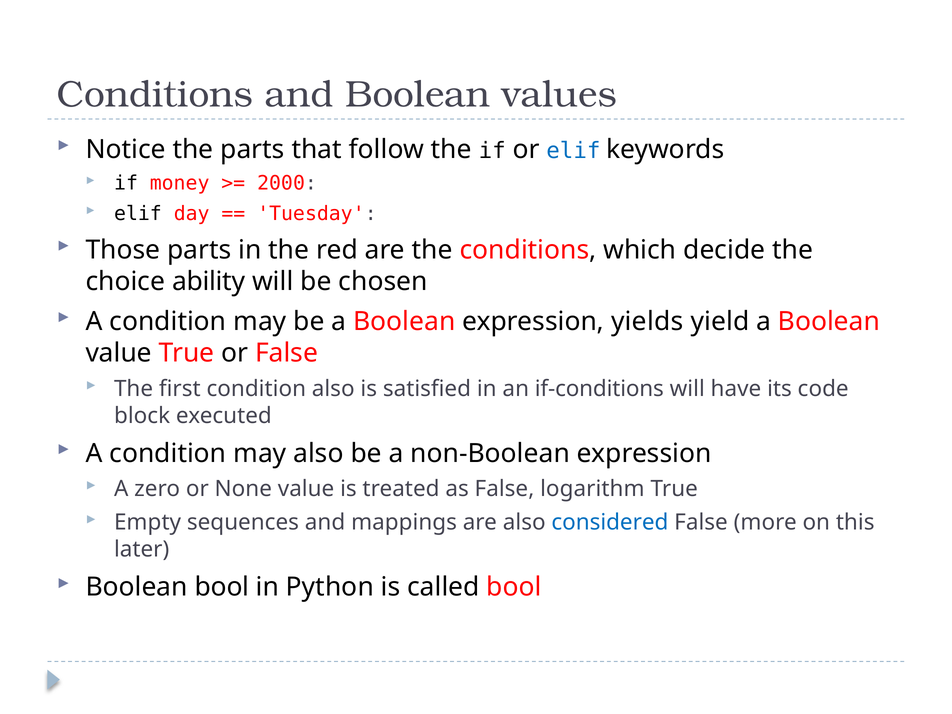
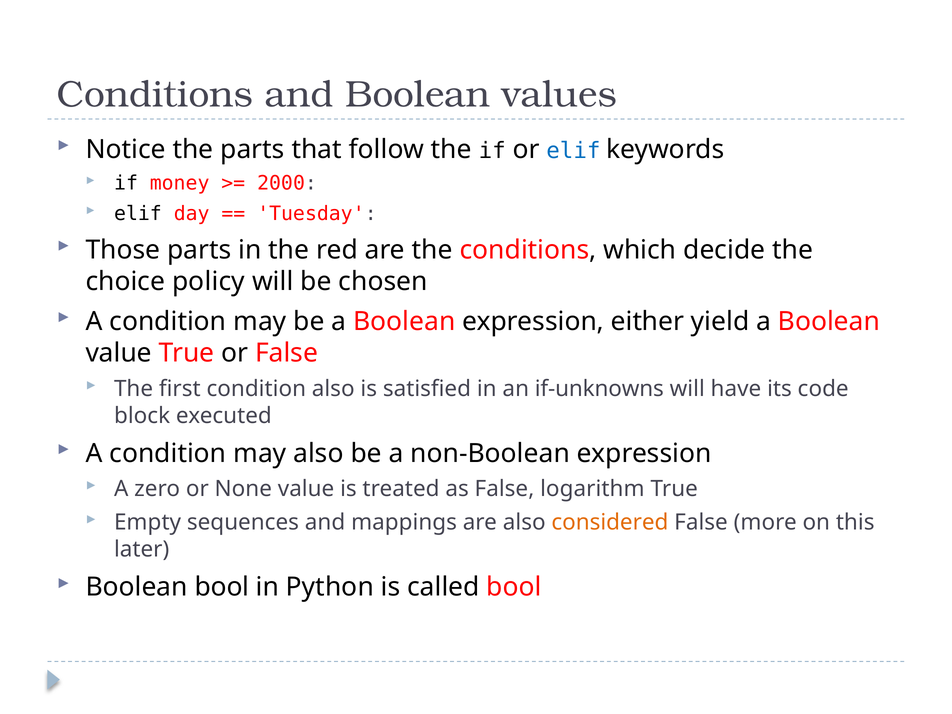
ability: ability -> policy
yields: yields -> either
if-conditions: if-conditions -> if-unknowns
considered colour: blue -> orange
